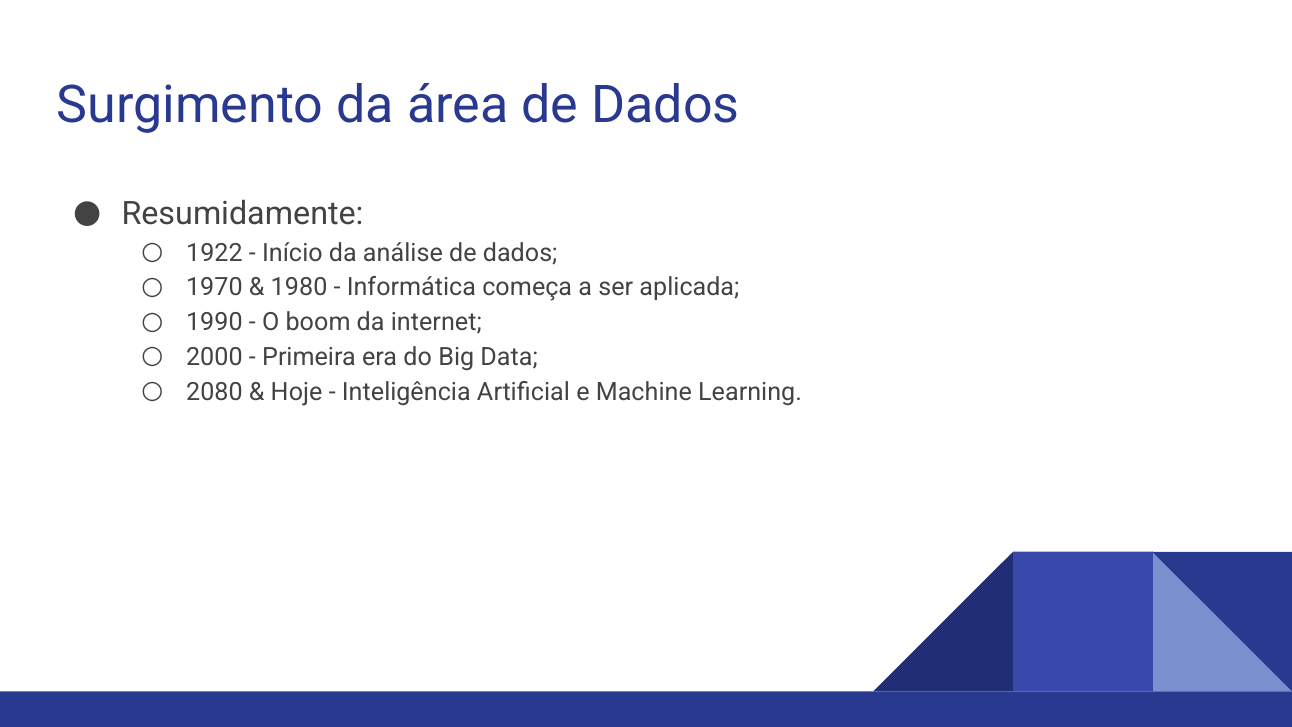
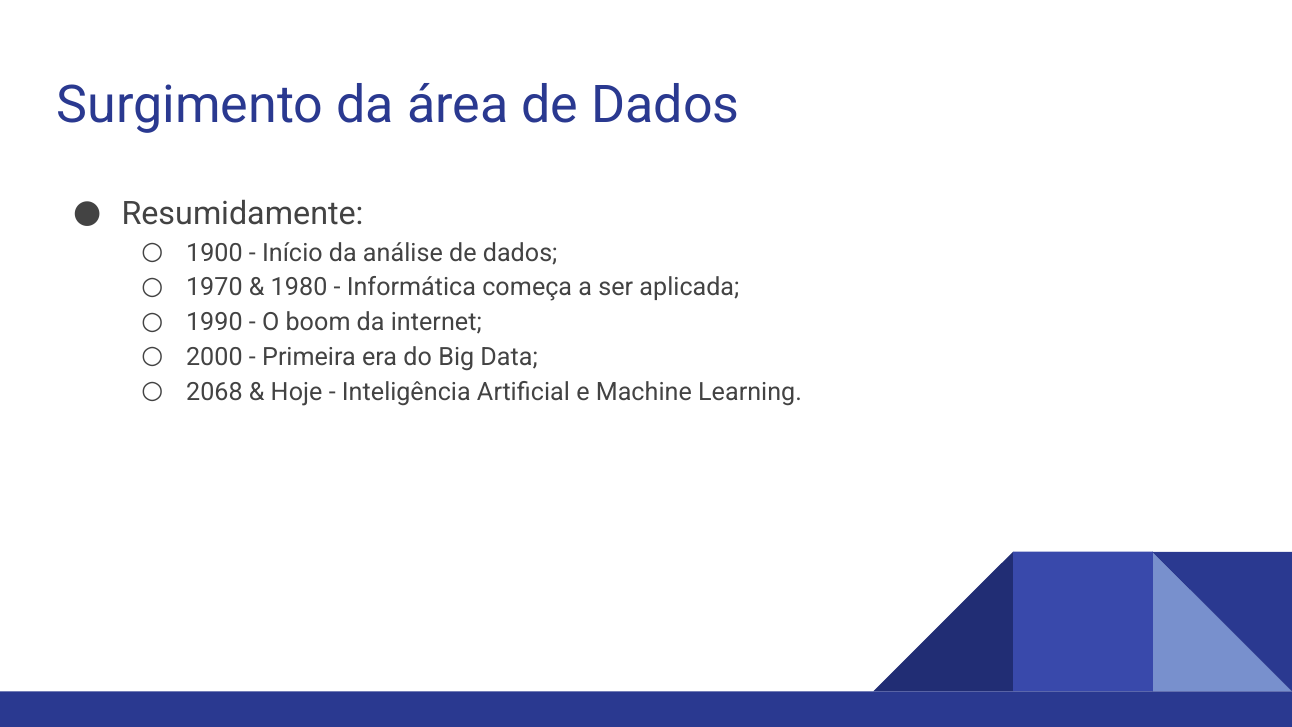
1922: 1922 -> 1900
2080: 2080 -> 2068
